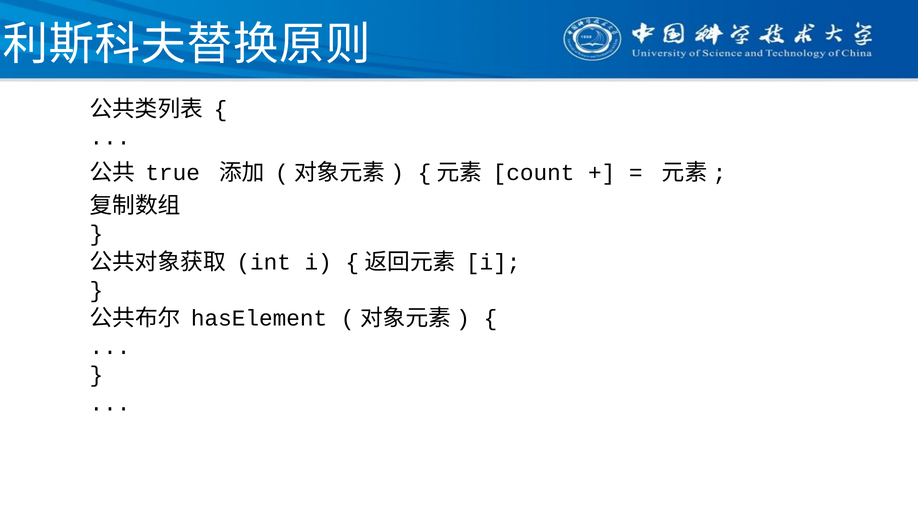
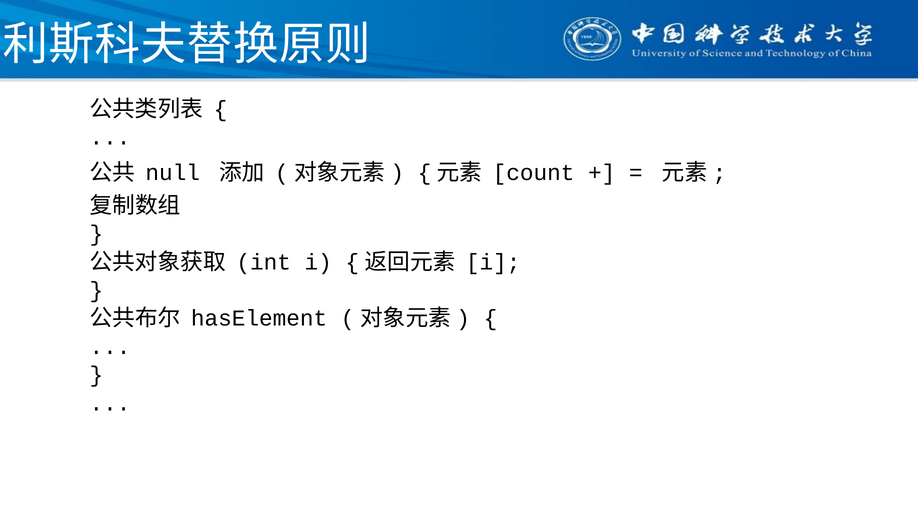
true: true -> null
